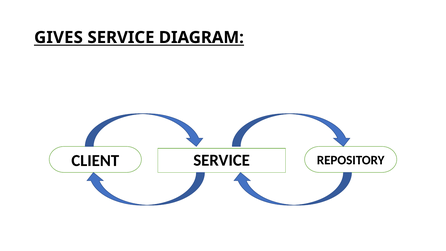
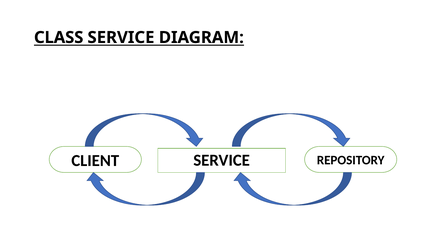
GIVES: GIVES -> CLASS
